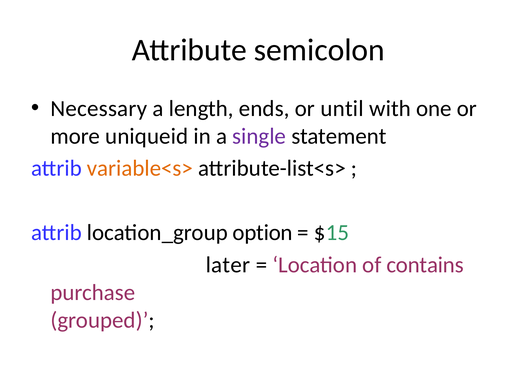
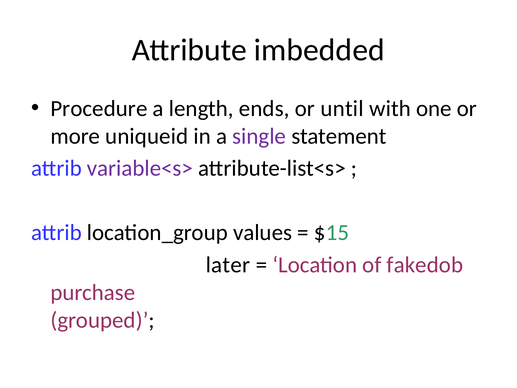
semicolon: semicolon -> imbedded
Necessary: Necessary -> Procedure
variable<s> colour: orange -> purple
option: option -> values
contains: contains -> fakedob
